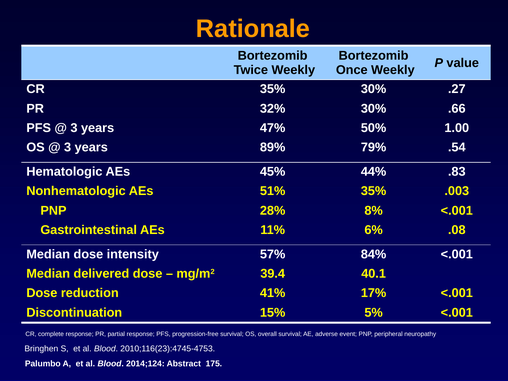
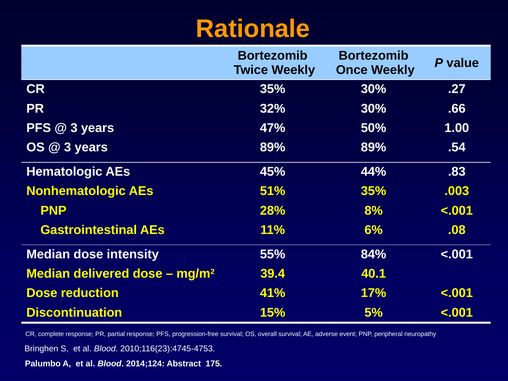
89% 79%: 79% -> 89%
57%: 57% -> 55%
